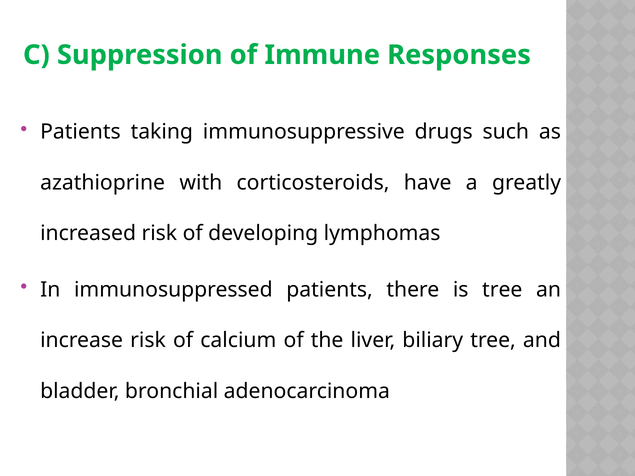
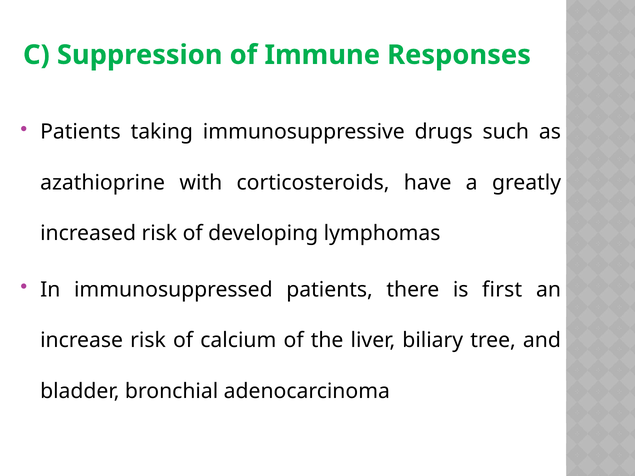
is tree: tree -> first
